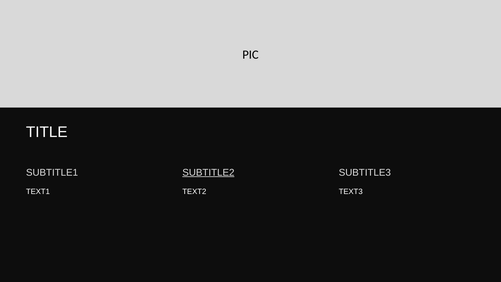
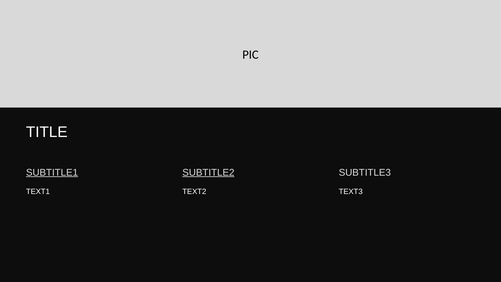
SUBTITLE1 underline: none -> present
